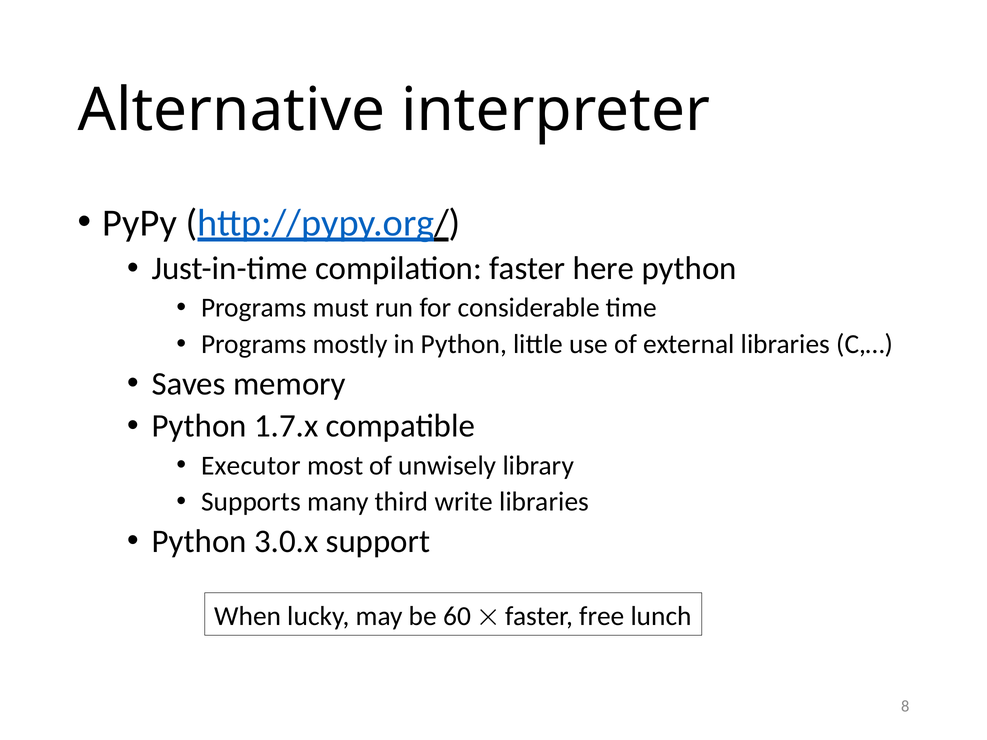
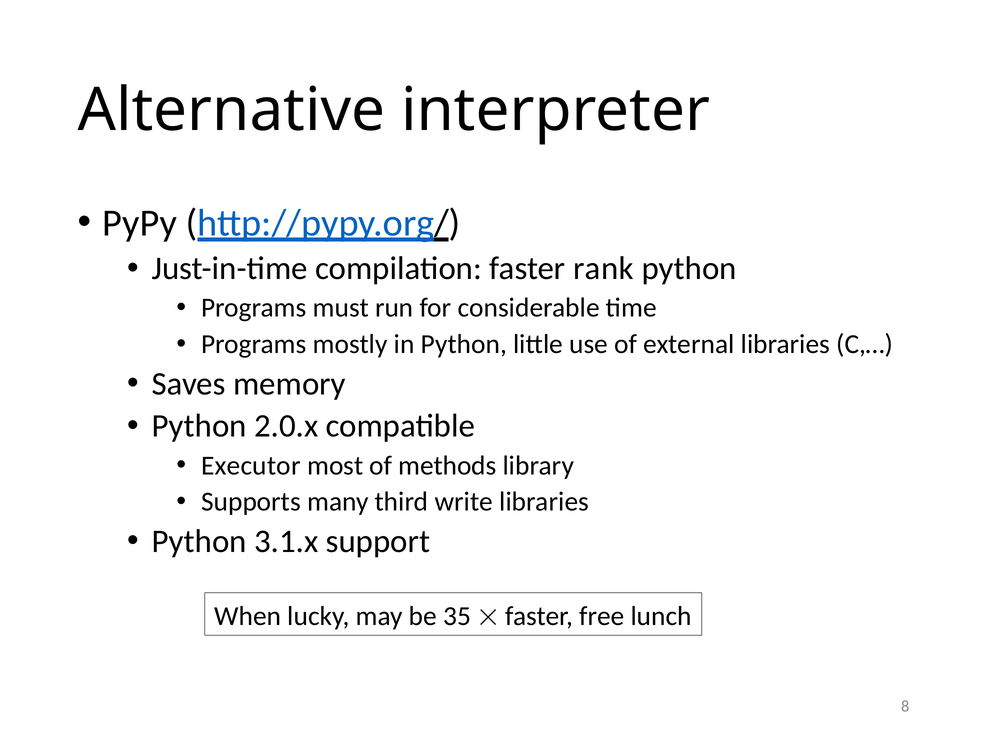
here: here -> rank
1.7.x: 1.7.x -> 2.0.x
unwisely: unwisely -> methods
3.0.x: 3.0.x -> 3.1.x
60: 60 -> 35
